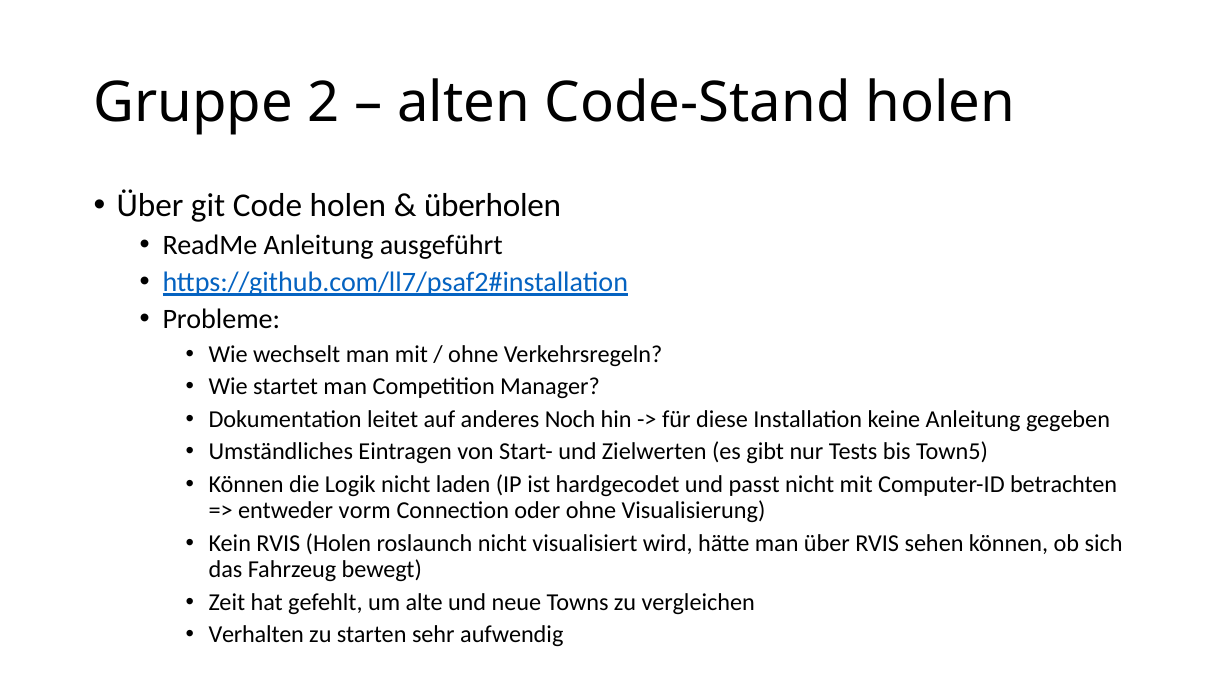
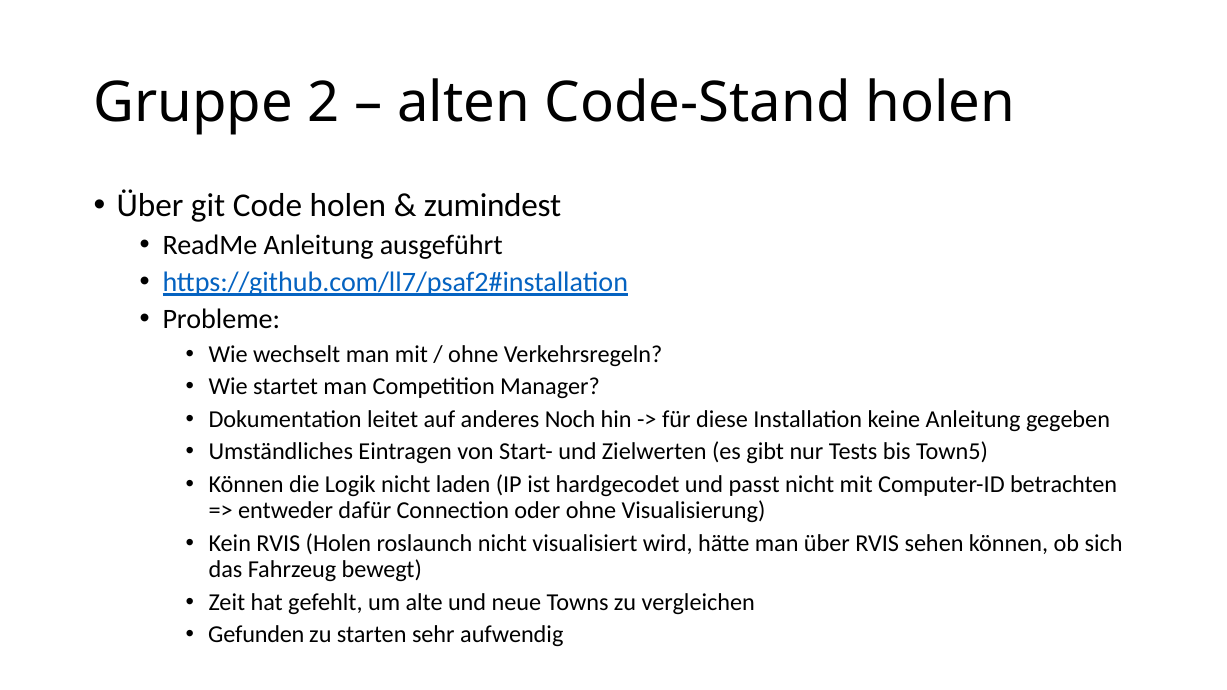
überholen: überholen -> zumindest
vorm: vorm -> dafür
Verhalten: Verhalten -> Gefunden
